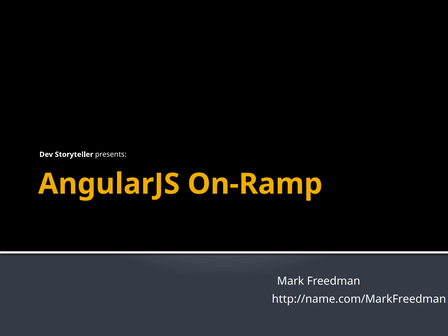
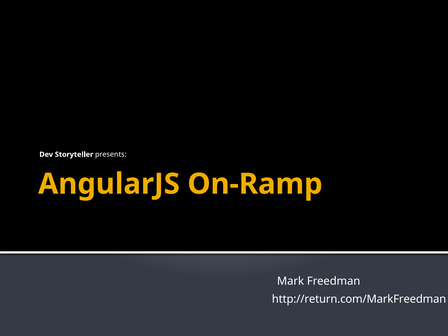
http://name.com/MarkFreedman: http://name.com/MarkFreedman -> http://return.com/MarkFreedman
